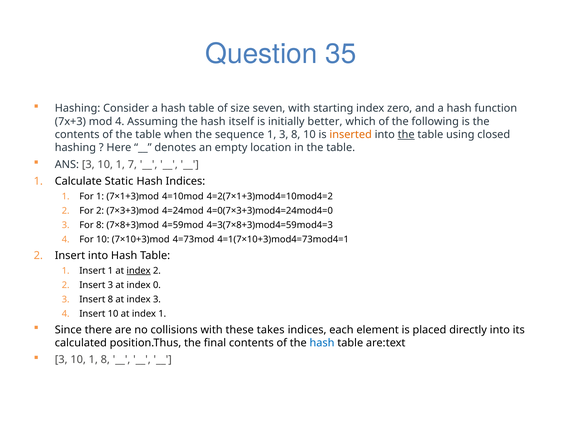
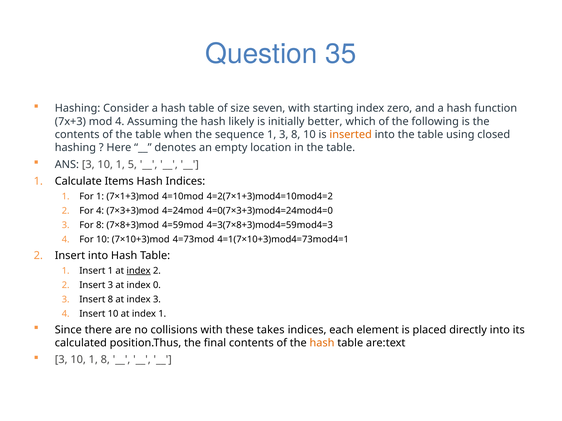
itself: itself -> likely
the at (406, 135) underline: present -> none
7: 7 -> 5
Static: Static -> Items
For 2: 2 -> 4
hash at (322, 343) colour: blue -> orange
